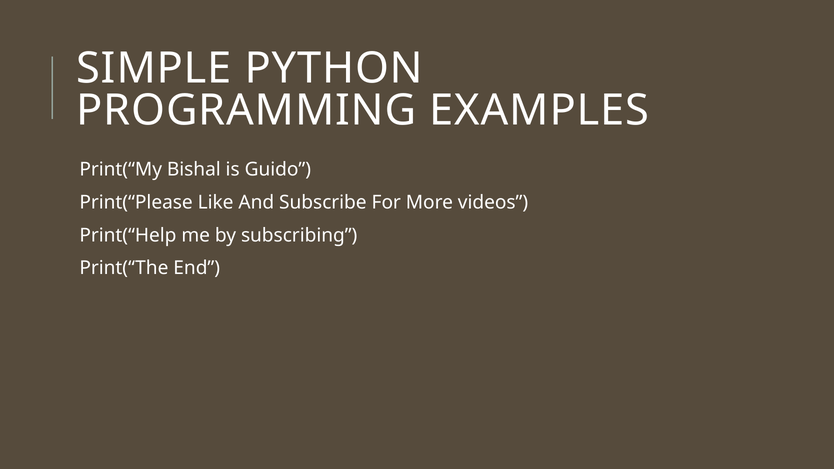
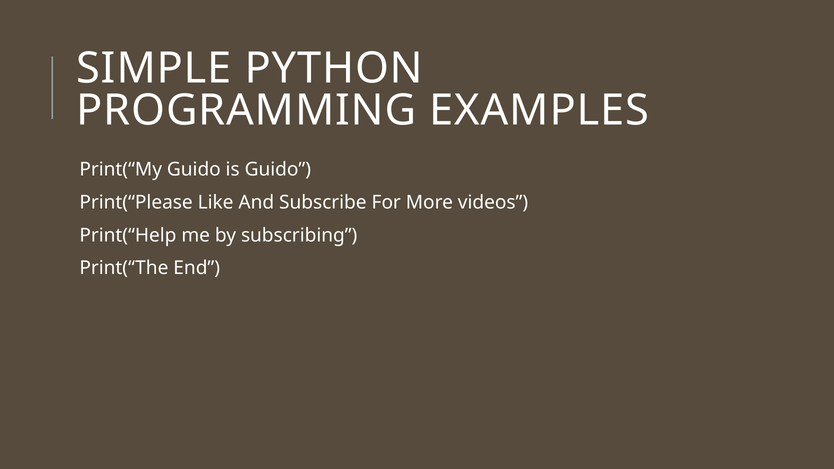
Print(“My Bishal: Bishal -> Guido
